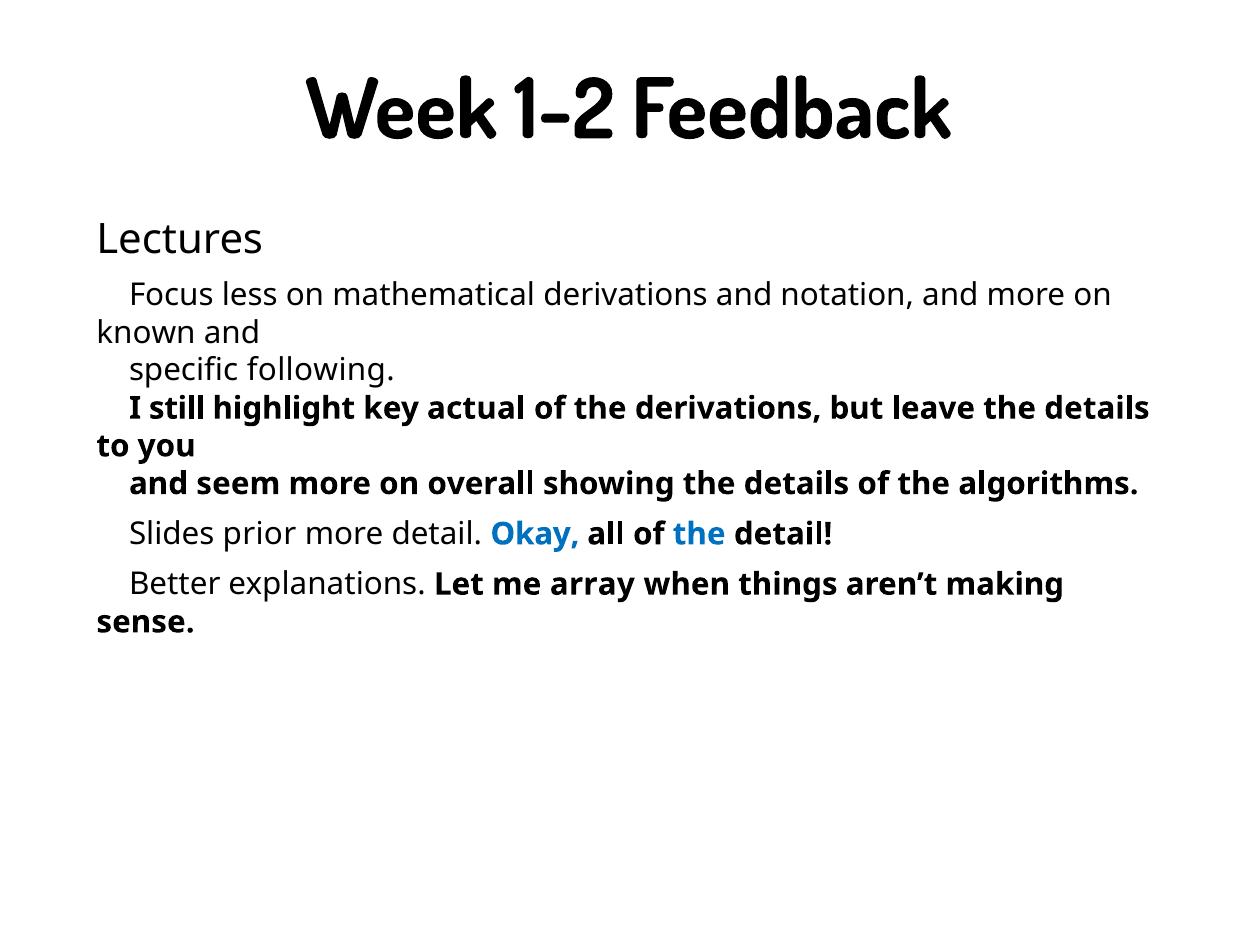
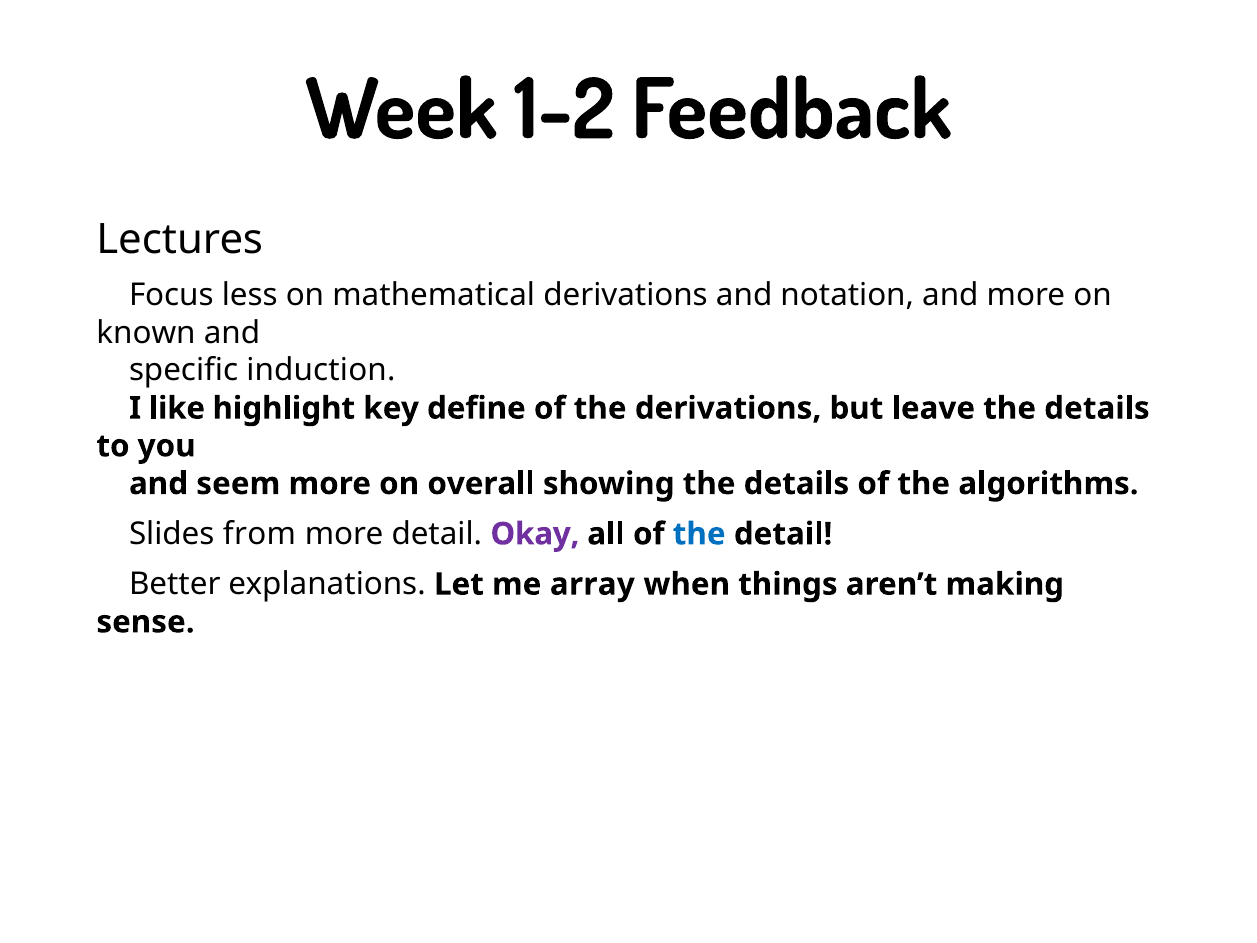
following: following -> induction
still: still -> like
actual: actual -> define
prior: prior -> from
Okay colour: blue -> purple
